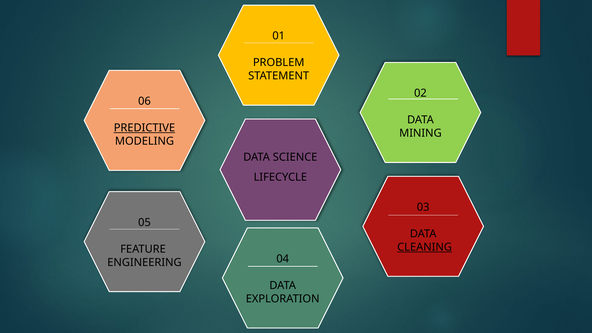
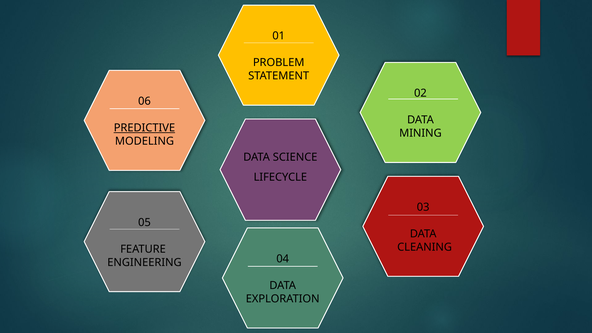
CLEANING underline: present -> none
